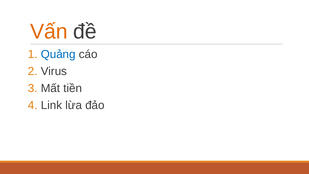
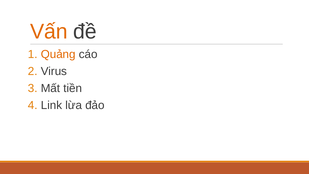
Quảng colour: blue -> orange
